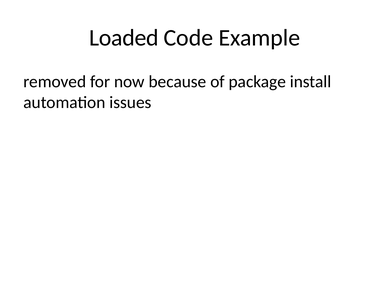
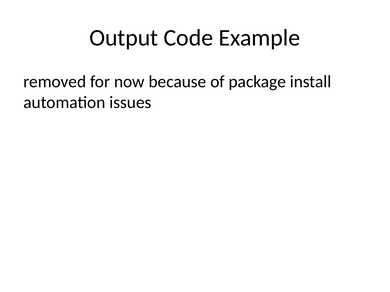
Loaded: Loaded -> Output
